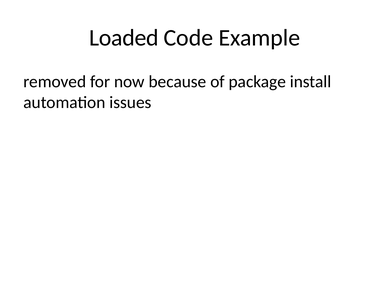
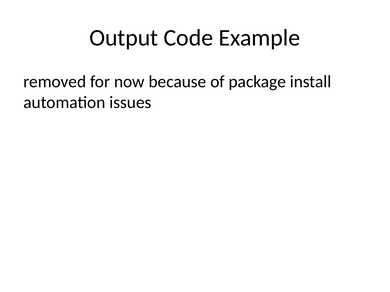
Loaded: Loaded -> Output
